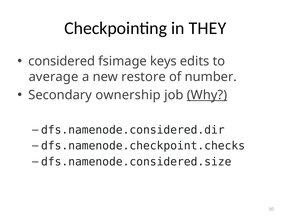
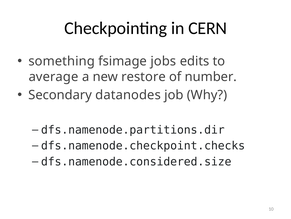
THEY: THEY -> CERN
considered: considered -> something
keys: keys -> jobs
ownership: ownership -> datanodes
Why underline: present -> none
dfs.namenode.considered.dir: dfs.namenode.considered.dir -> dfs.namenode.partitions.dir
